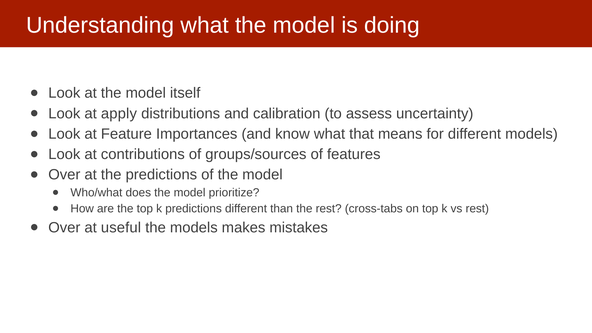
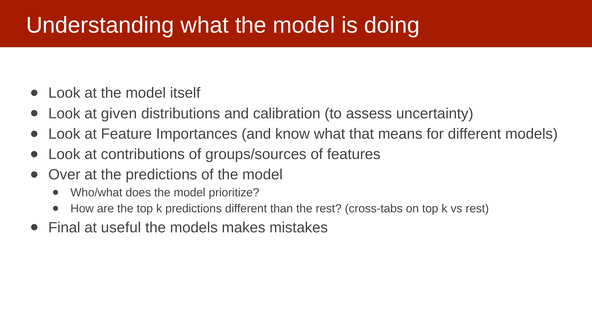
apply: apply -> given
Over at (64, 227): Over -> Final
